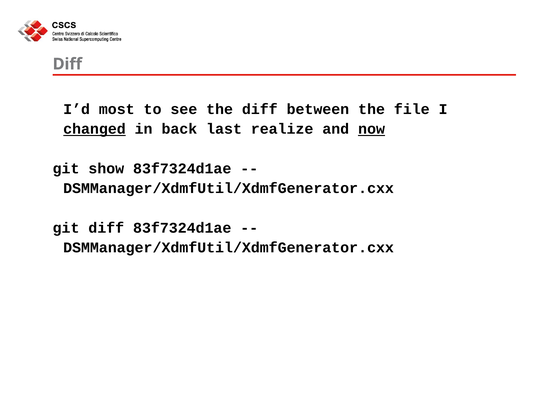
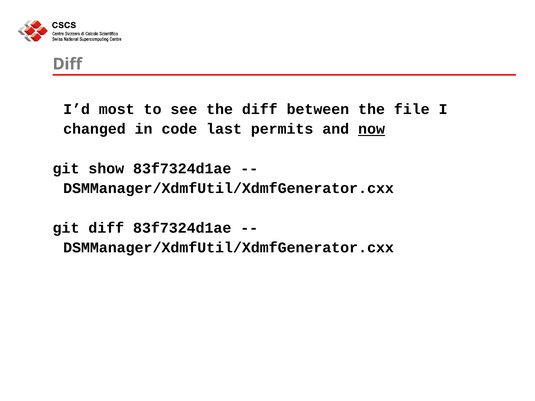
changed underline: present -> none
back: back -> code
realize: realize -> permits
